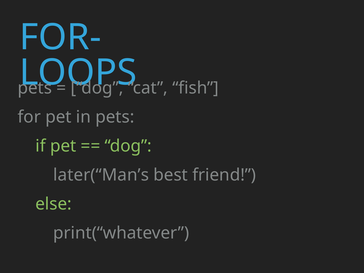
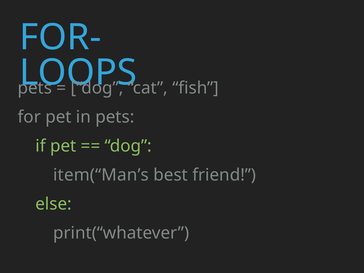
later(“Man’s: later(“Man’s -> item(“Man’s
